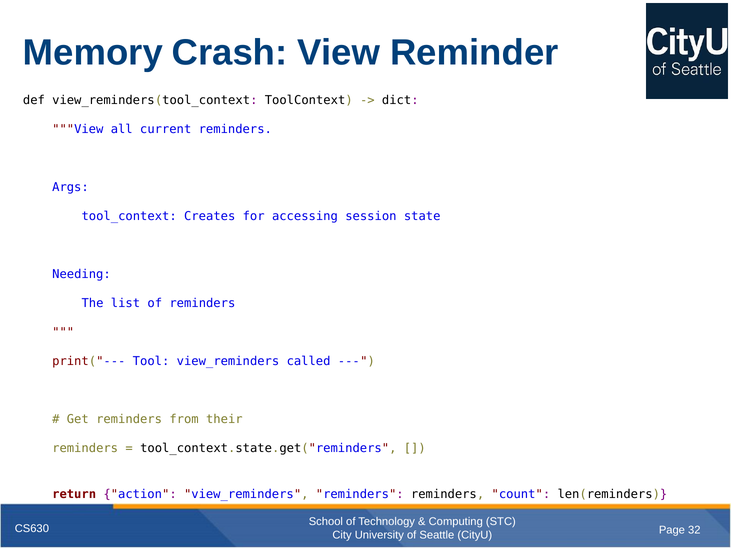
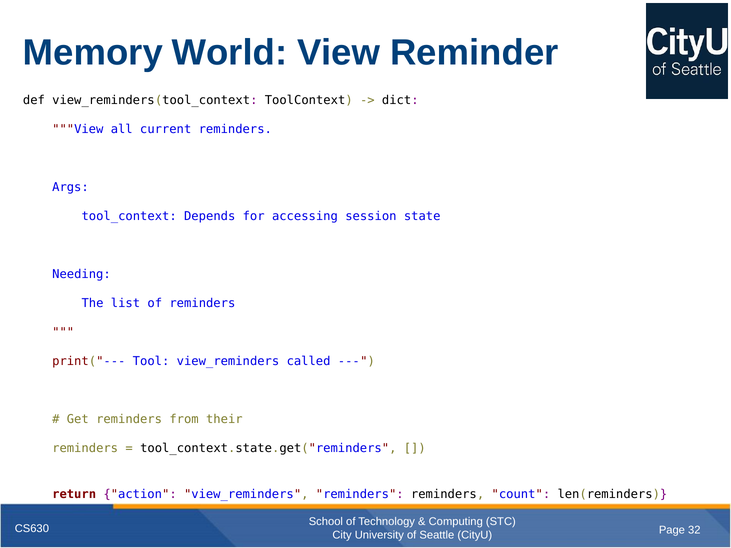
Crash: Crash -> World
Creates: Creates -> Depends
